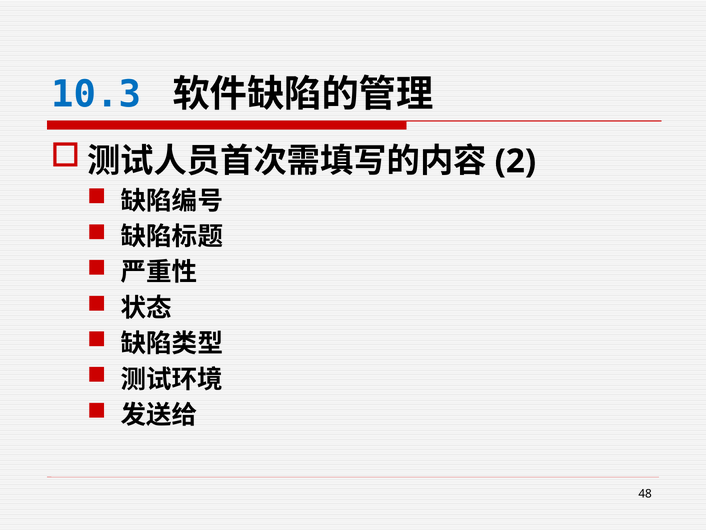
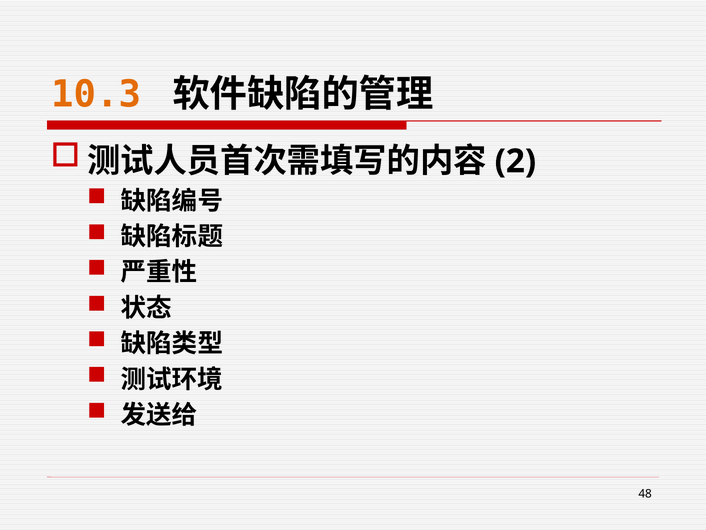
10.3 colour: blue -> orange
